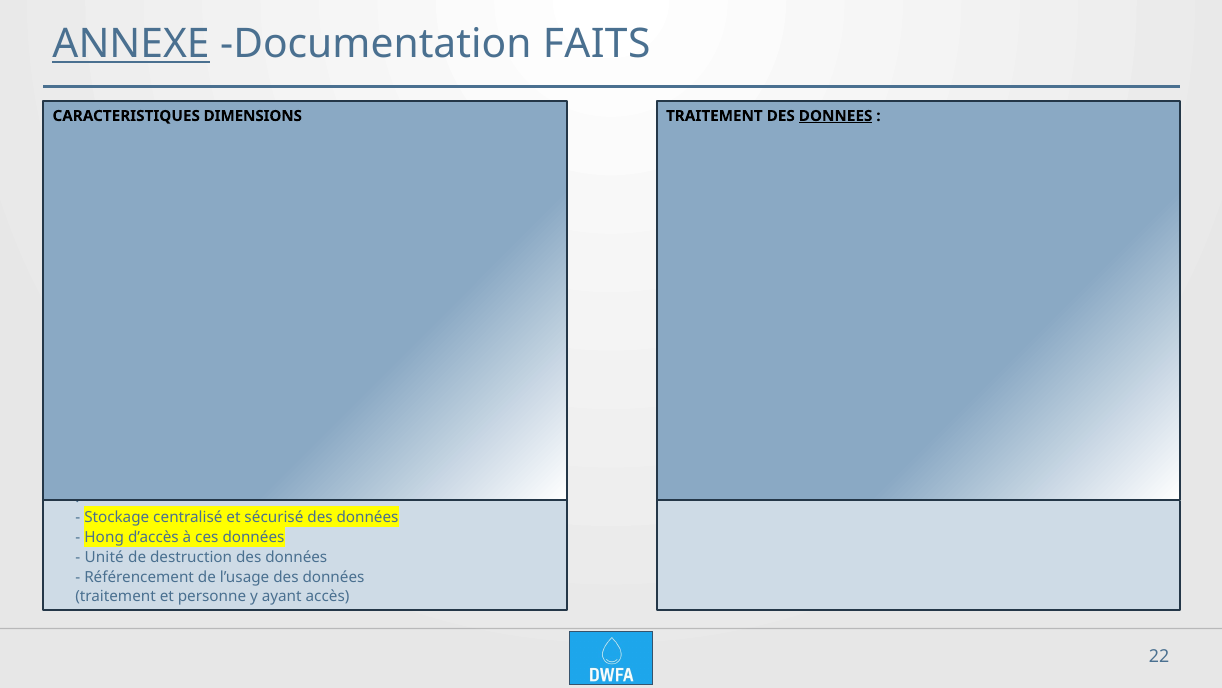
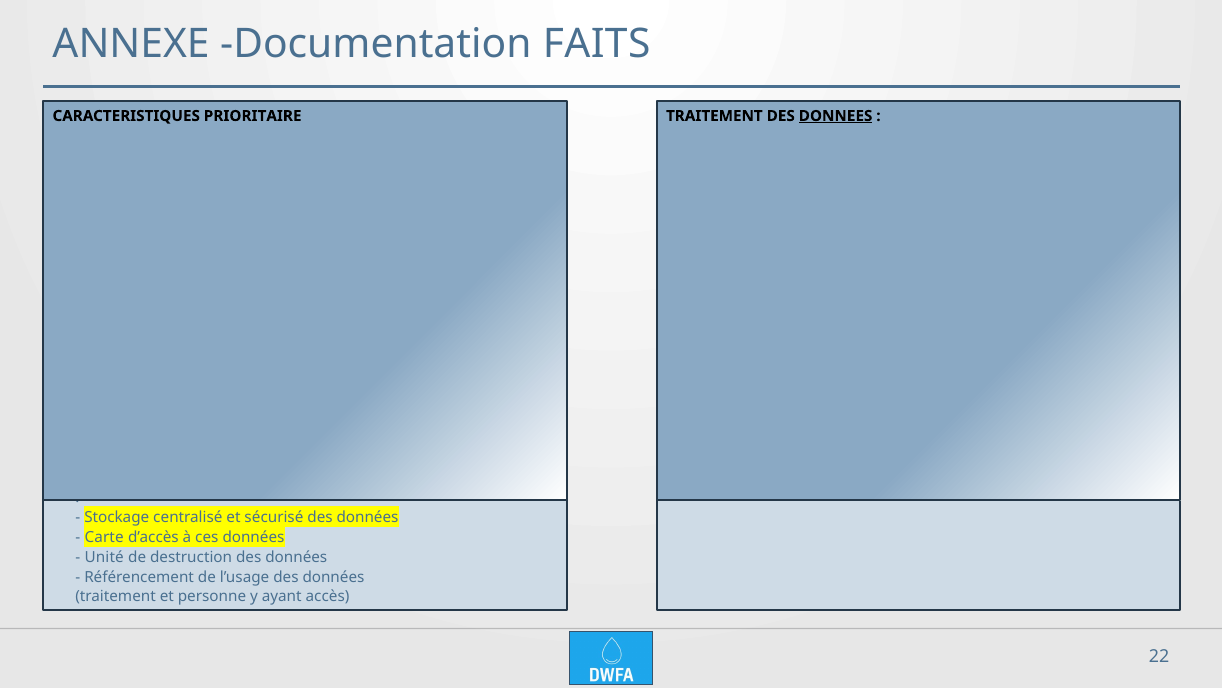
ANNEXE underline: present -> none
DIMENSIONS: DIMENSIONS -> PRIORITAIRE
Hong: Hong -> Carte
